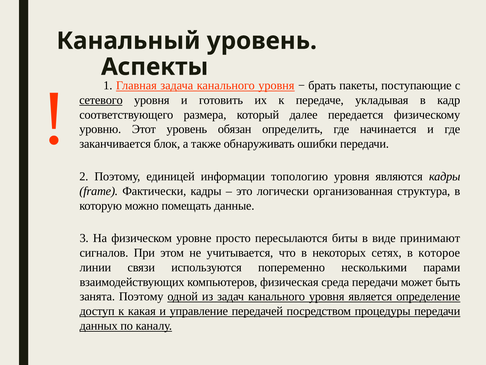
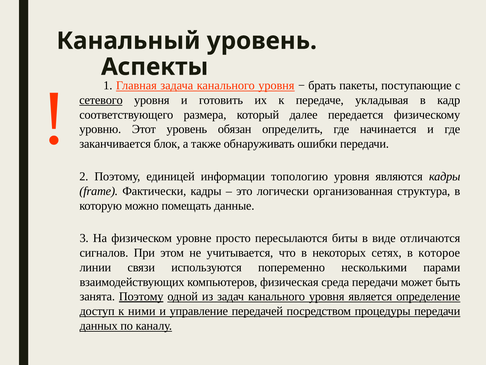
принимают: принимают -> отличаются
Поэтому at (141, 296) underline: none -> present
какая: какая -> ними
